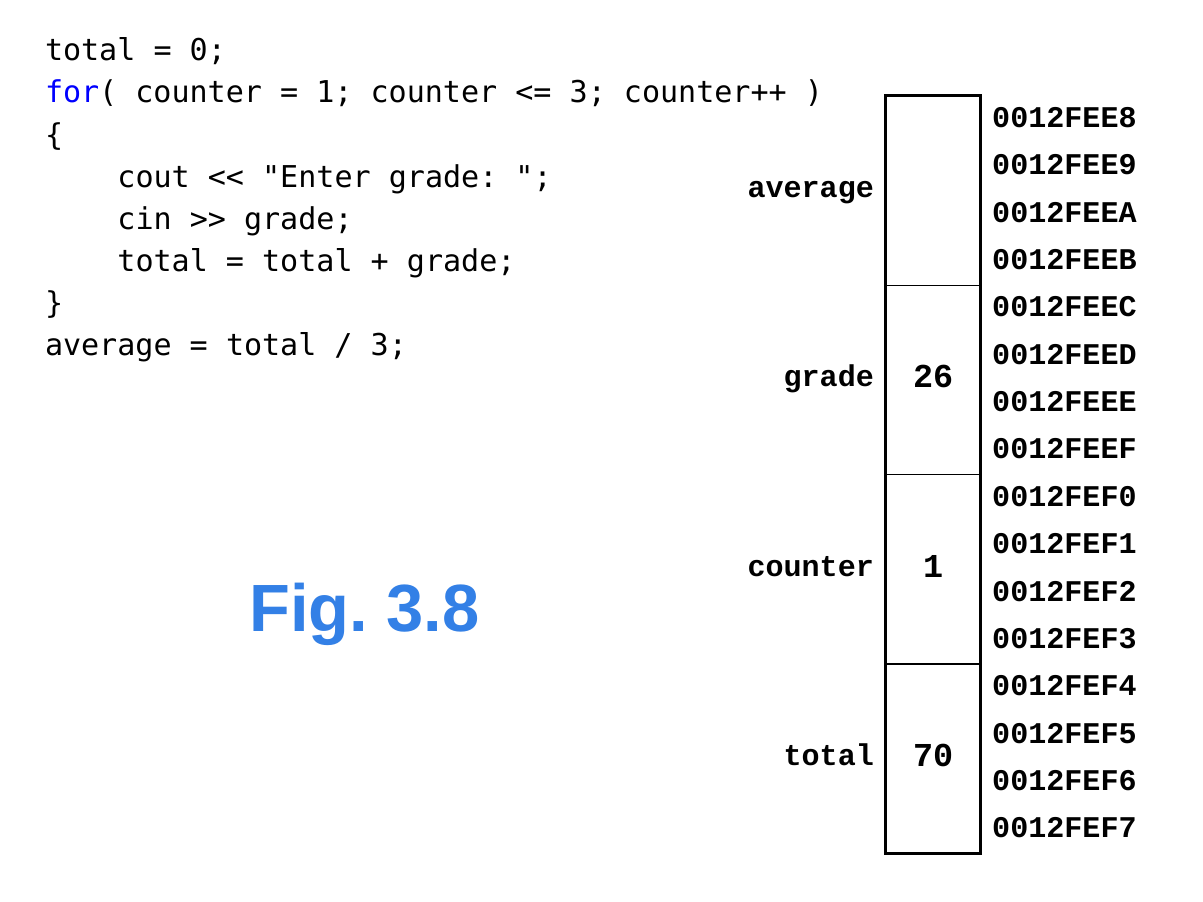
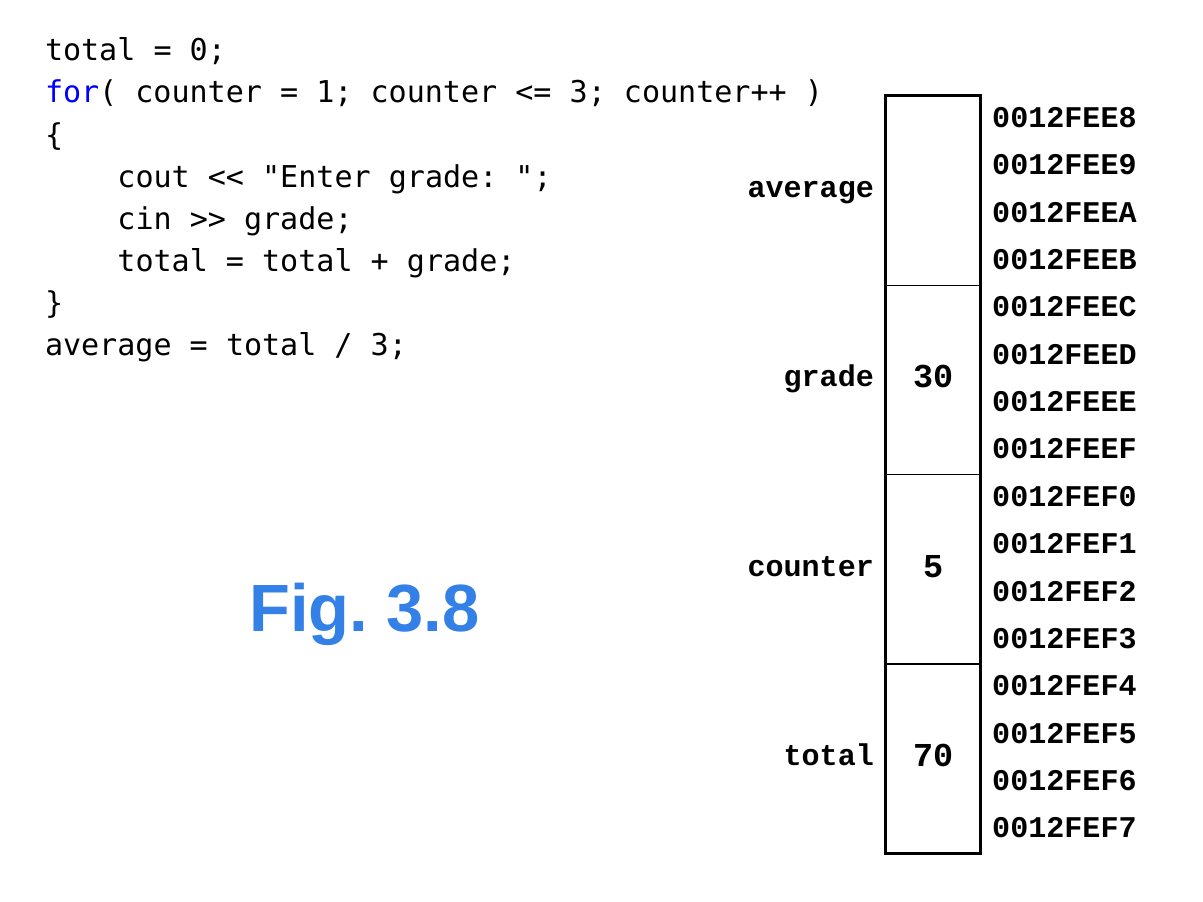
26: 26 -> 30
counter 1: 1 -> 5
